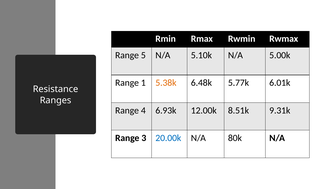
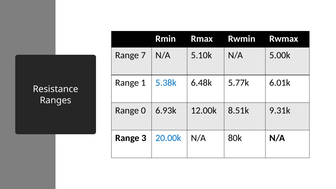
5: 5 -> 7
5.38k colour: orange -> blue
4: 4 -> 0
